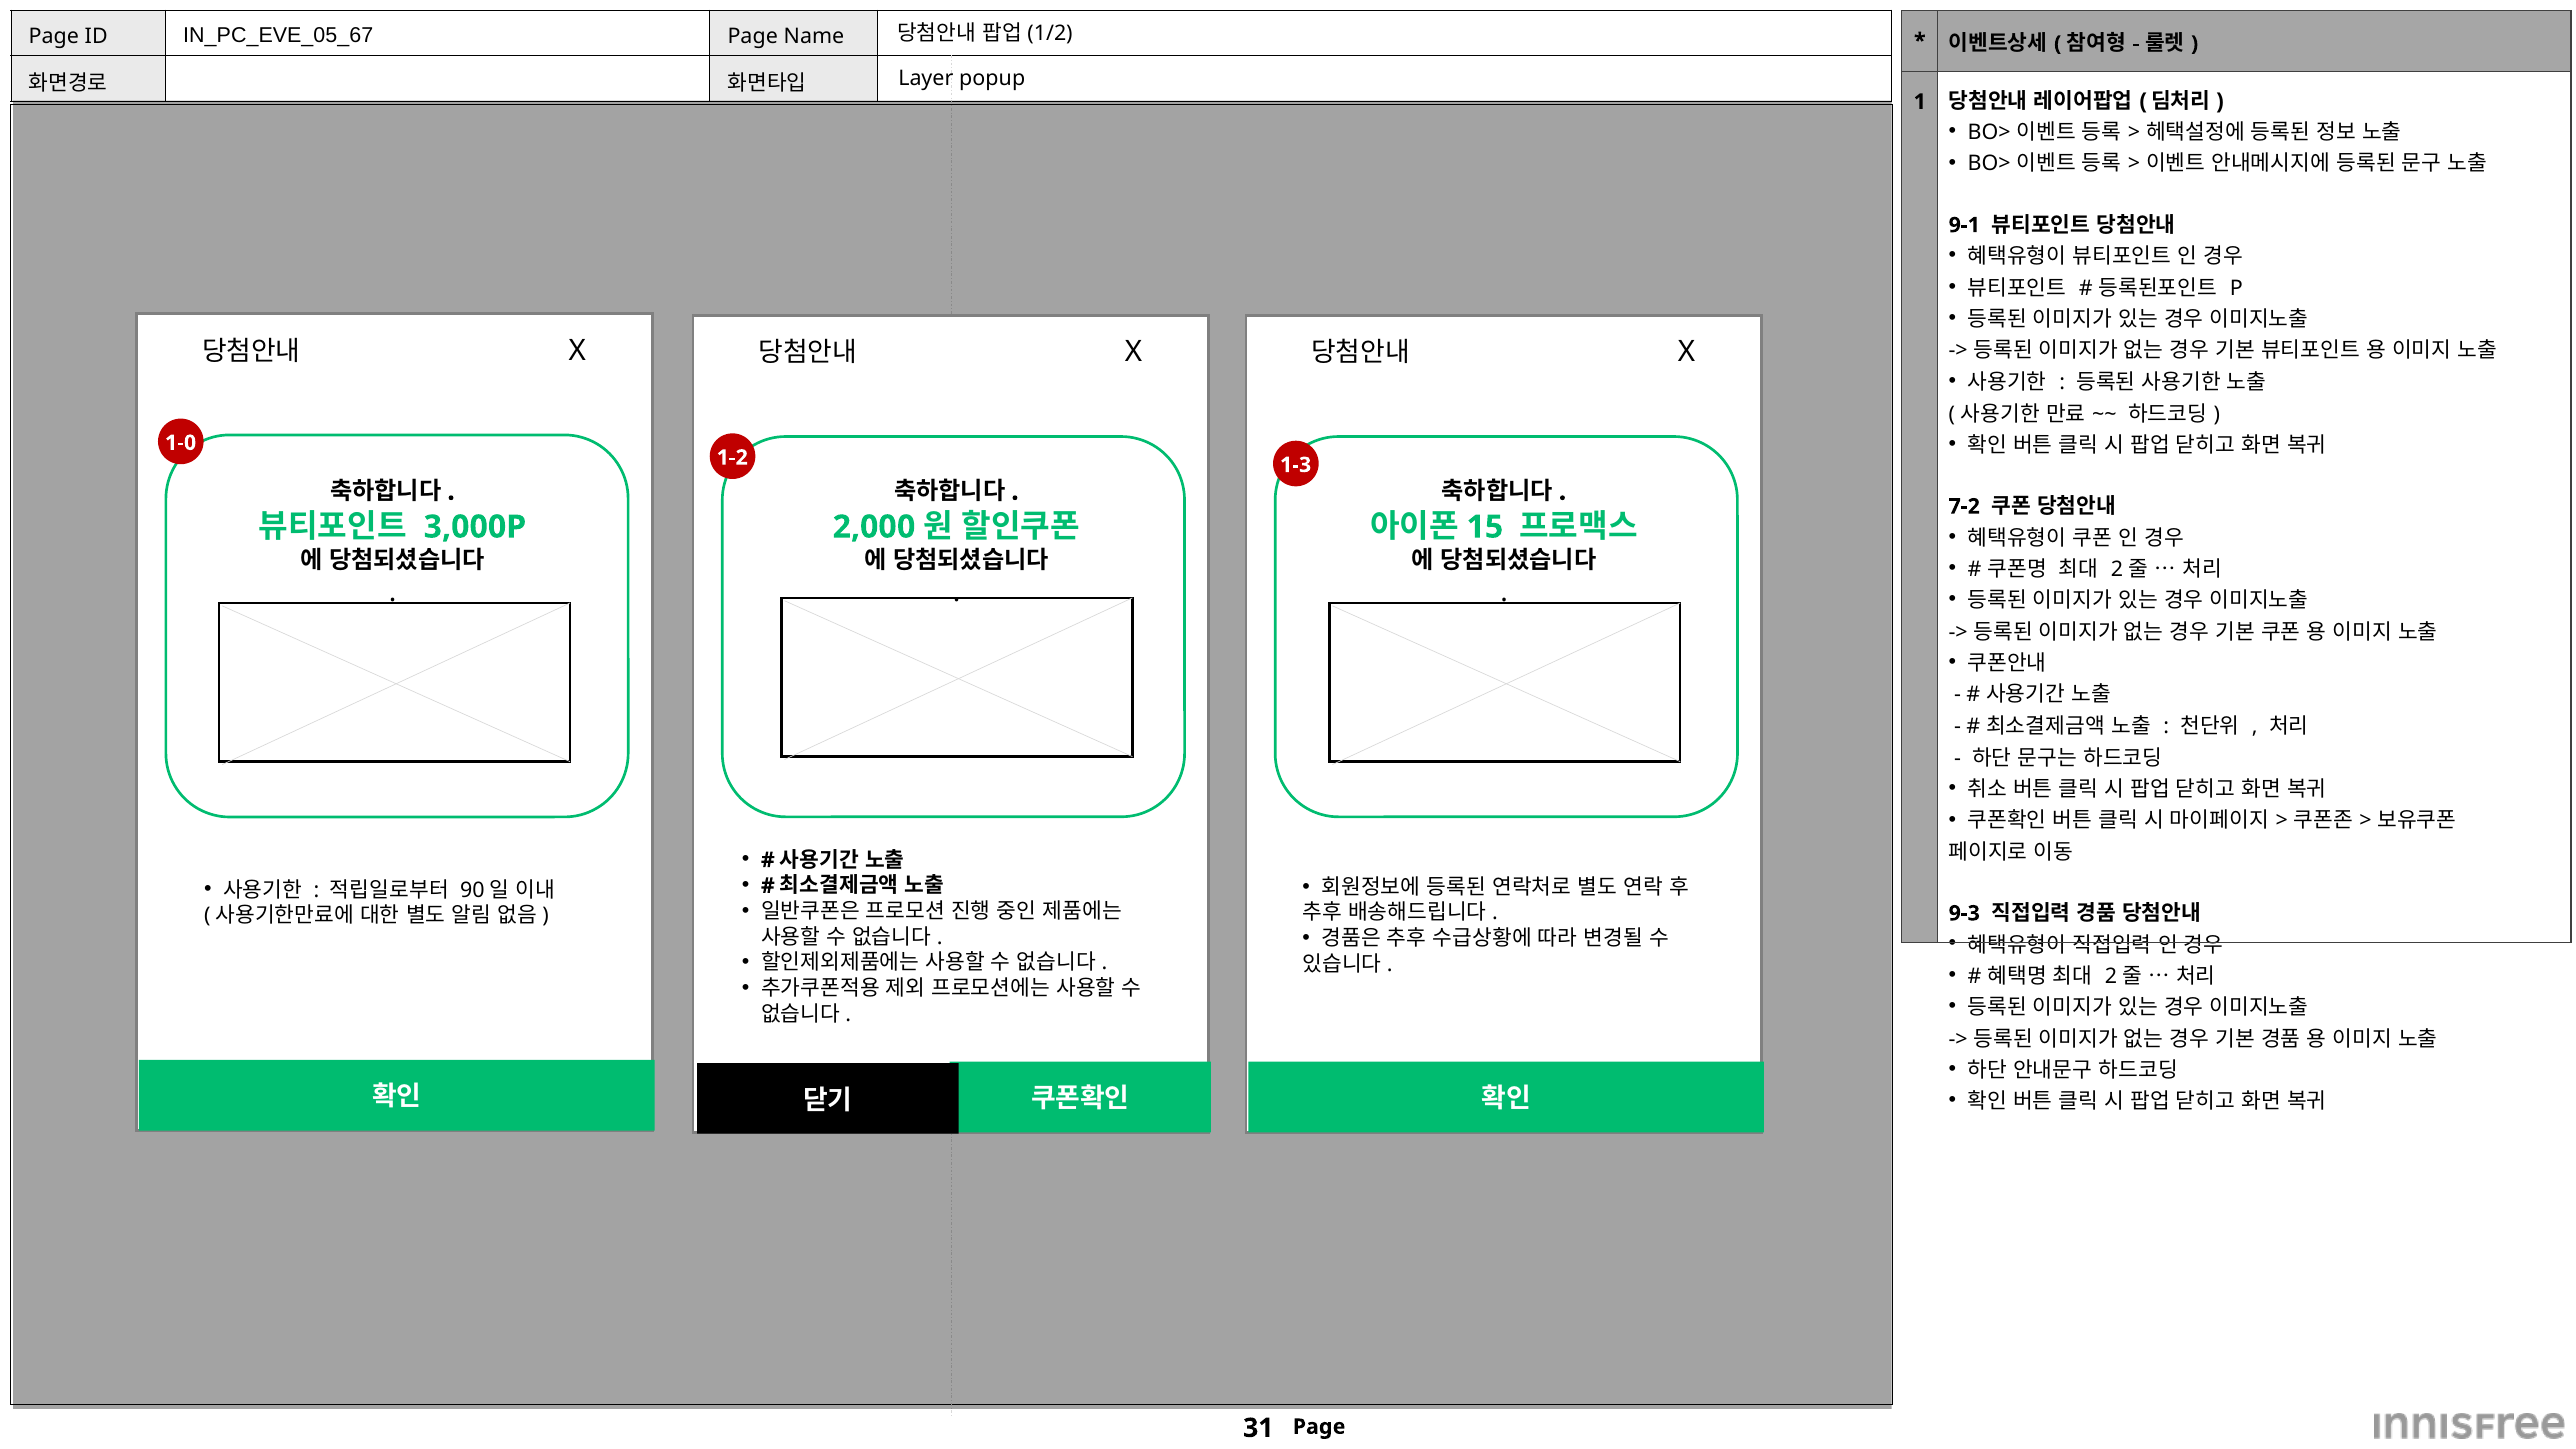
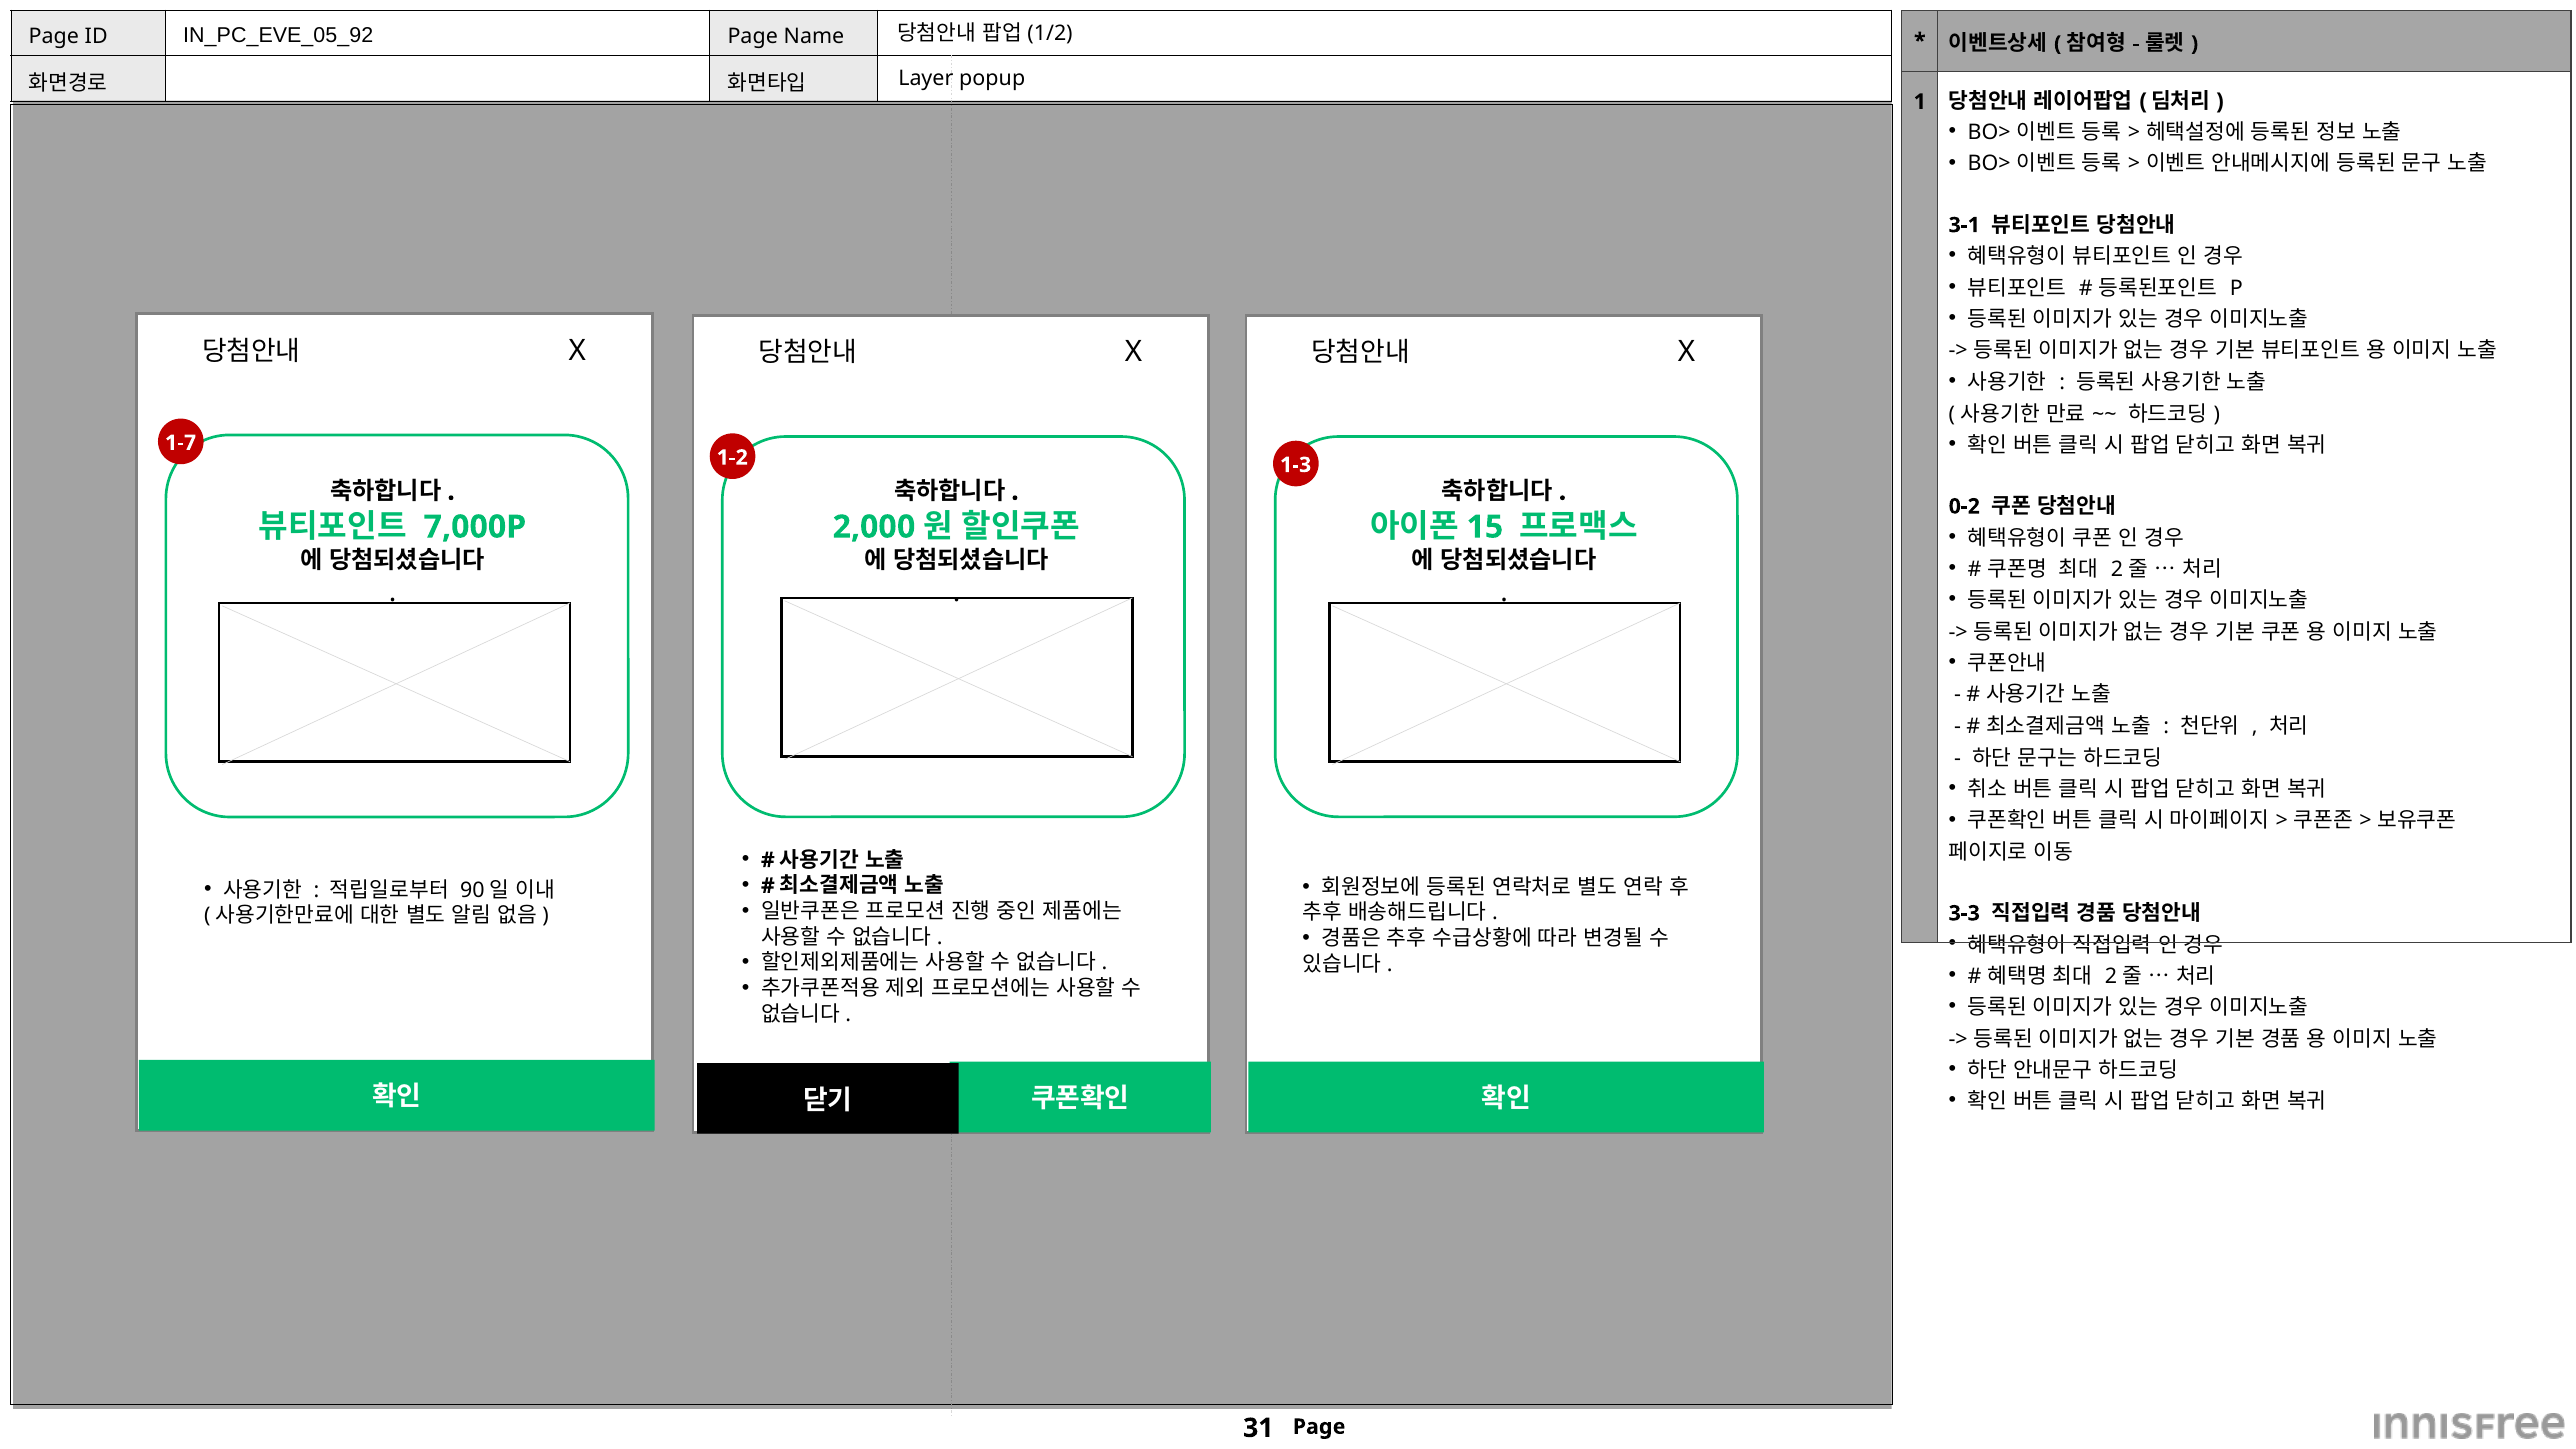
IN_PC_EVE_05_67: IN_PC_EVE_05_67 -> IN_PC_EVE_05_92
9-1: 9-1 -> 3-1
1-0: 1-0 -> 1-7
7-2: 7-2 -> 0-2
3,000P: 3,000P -> 7,000P
9-3: 9-3 -> 3-3
